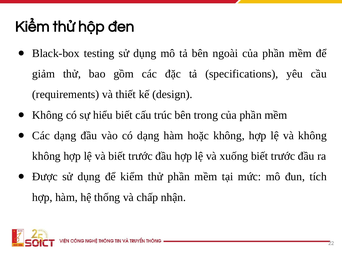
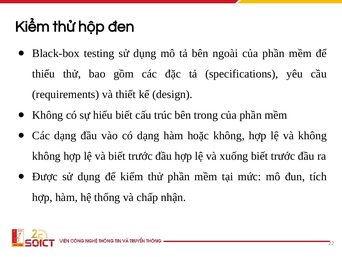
giảm: giảm -> thiểu
